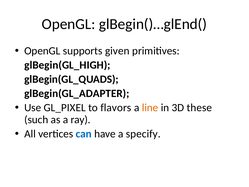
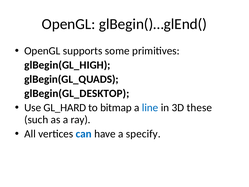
given: given -> some
glBegin(GL_ADAPTER: glBegin(GL_ADAPTER -> glBegin(GL_DESKTOP
GL_PIXEL: GL_PIXEL -> GL_HARD
flavors: flavors -> bitmap
line colour: orange -> blue
